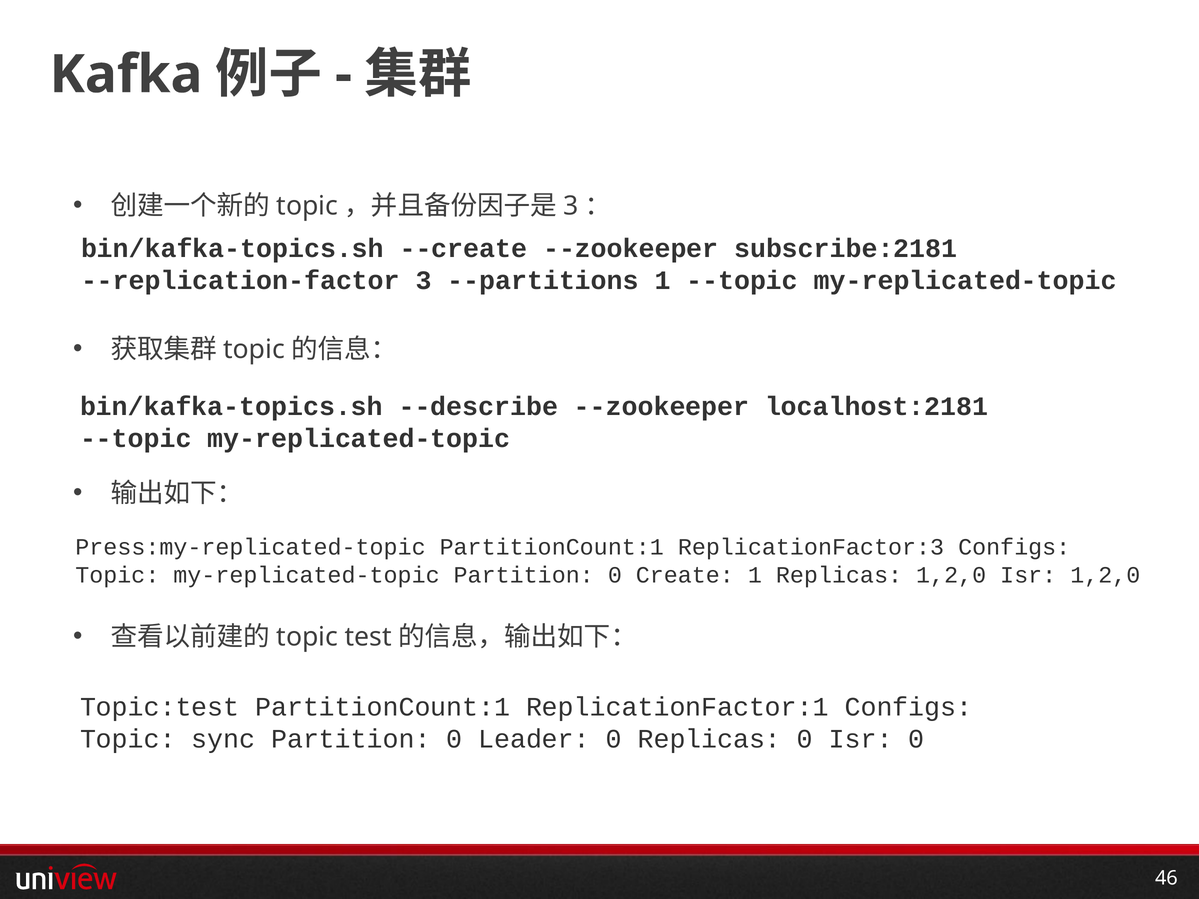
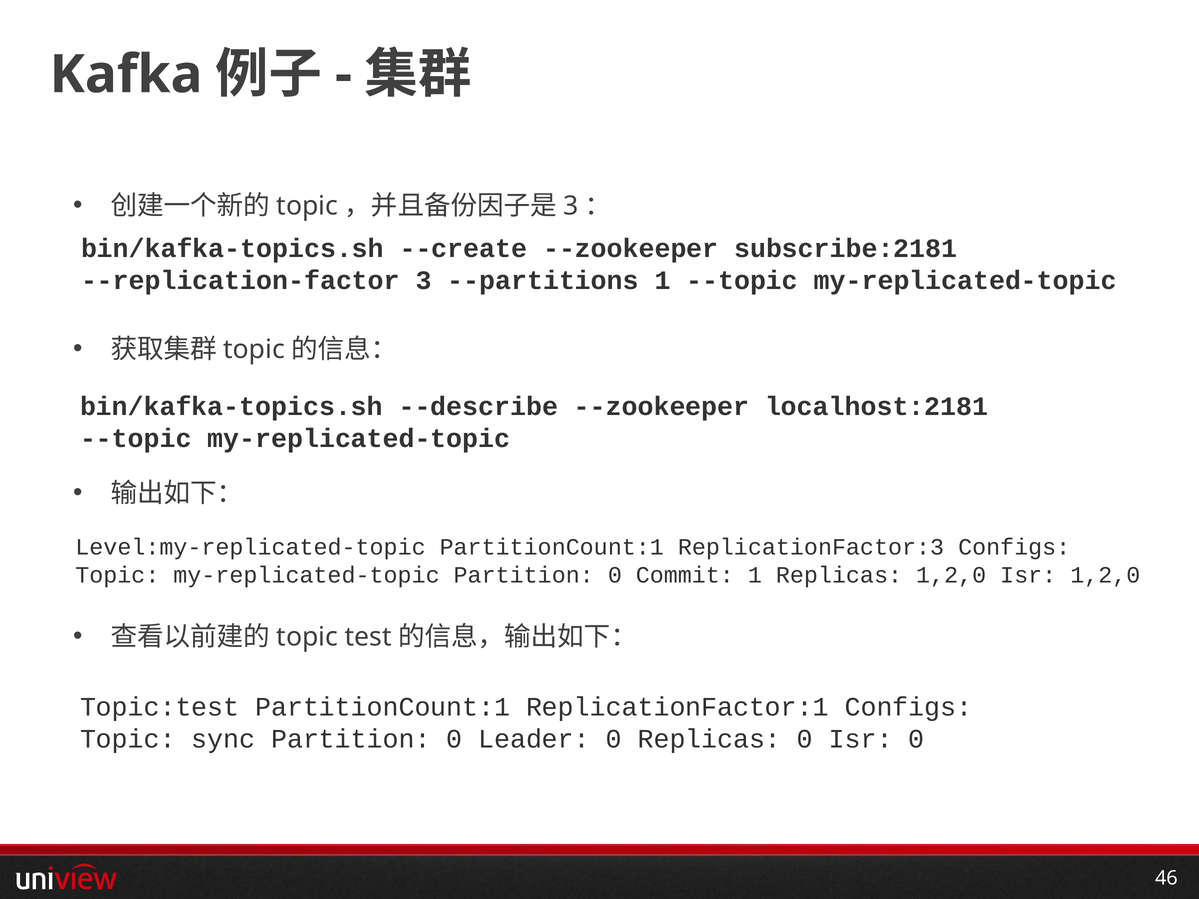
Press:my-replicated-topic: Press:my-replicated-topic -> Level:my-replicated-topic
Create: Create -> Commit
